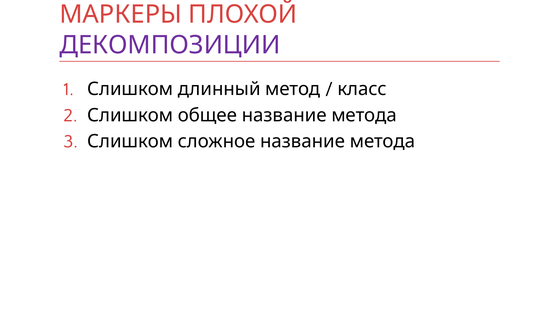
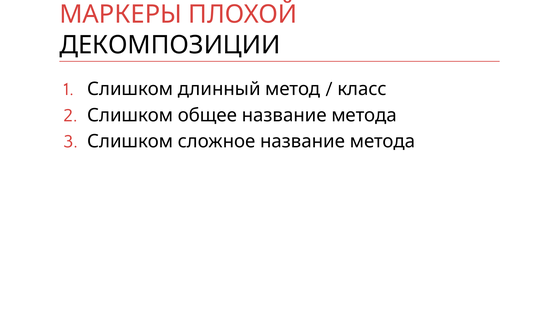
ДЕКОМПОЗИЦИИ colour: purple -> black
